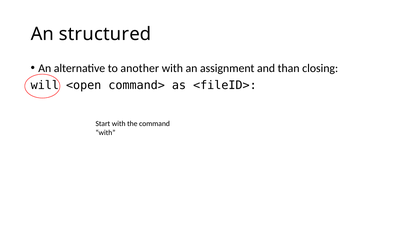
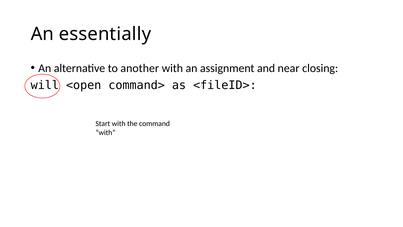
structured: structured -> essentially
than: than -> near
